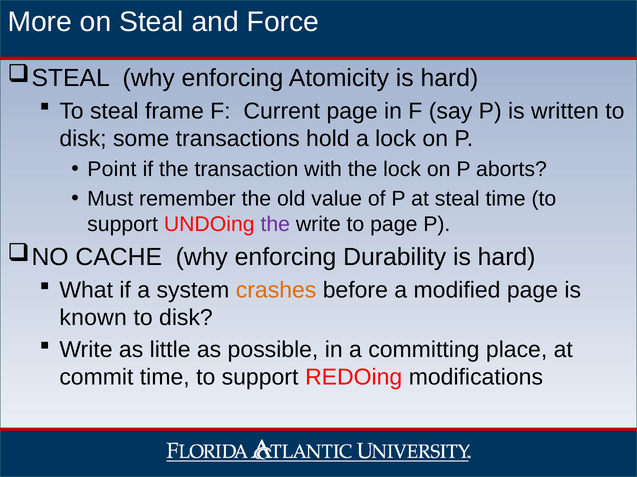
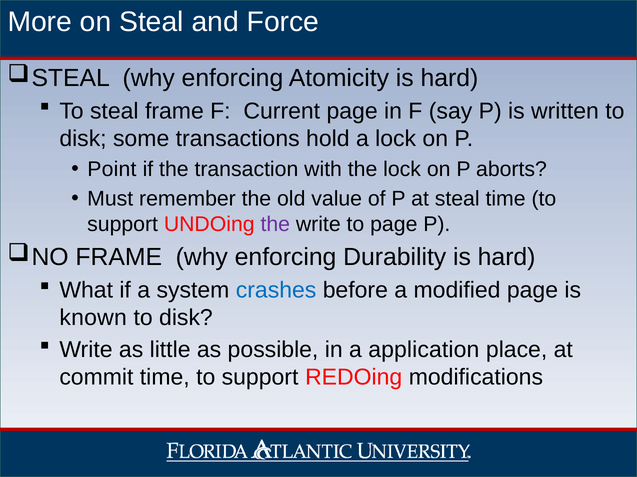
CACHE at (119, 258): CACHE -> FRAME
crashes colour: orange -> blue
committing: committing -> application
